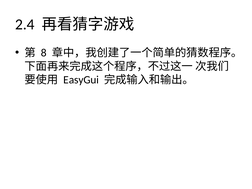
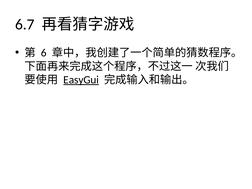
2.4: 2.4 -> 6.7
8: 8 -> 6
EasyGui underline: none -> present
